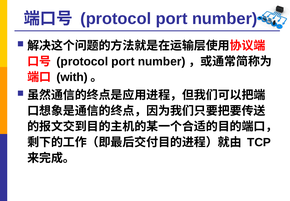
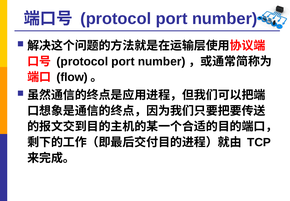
with: with -> flow
